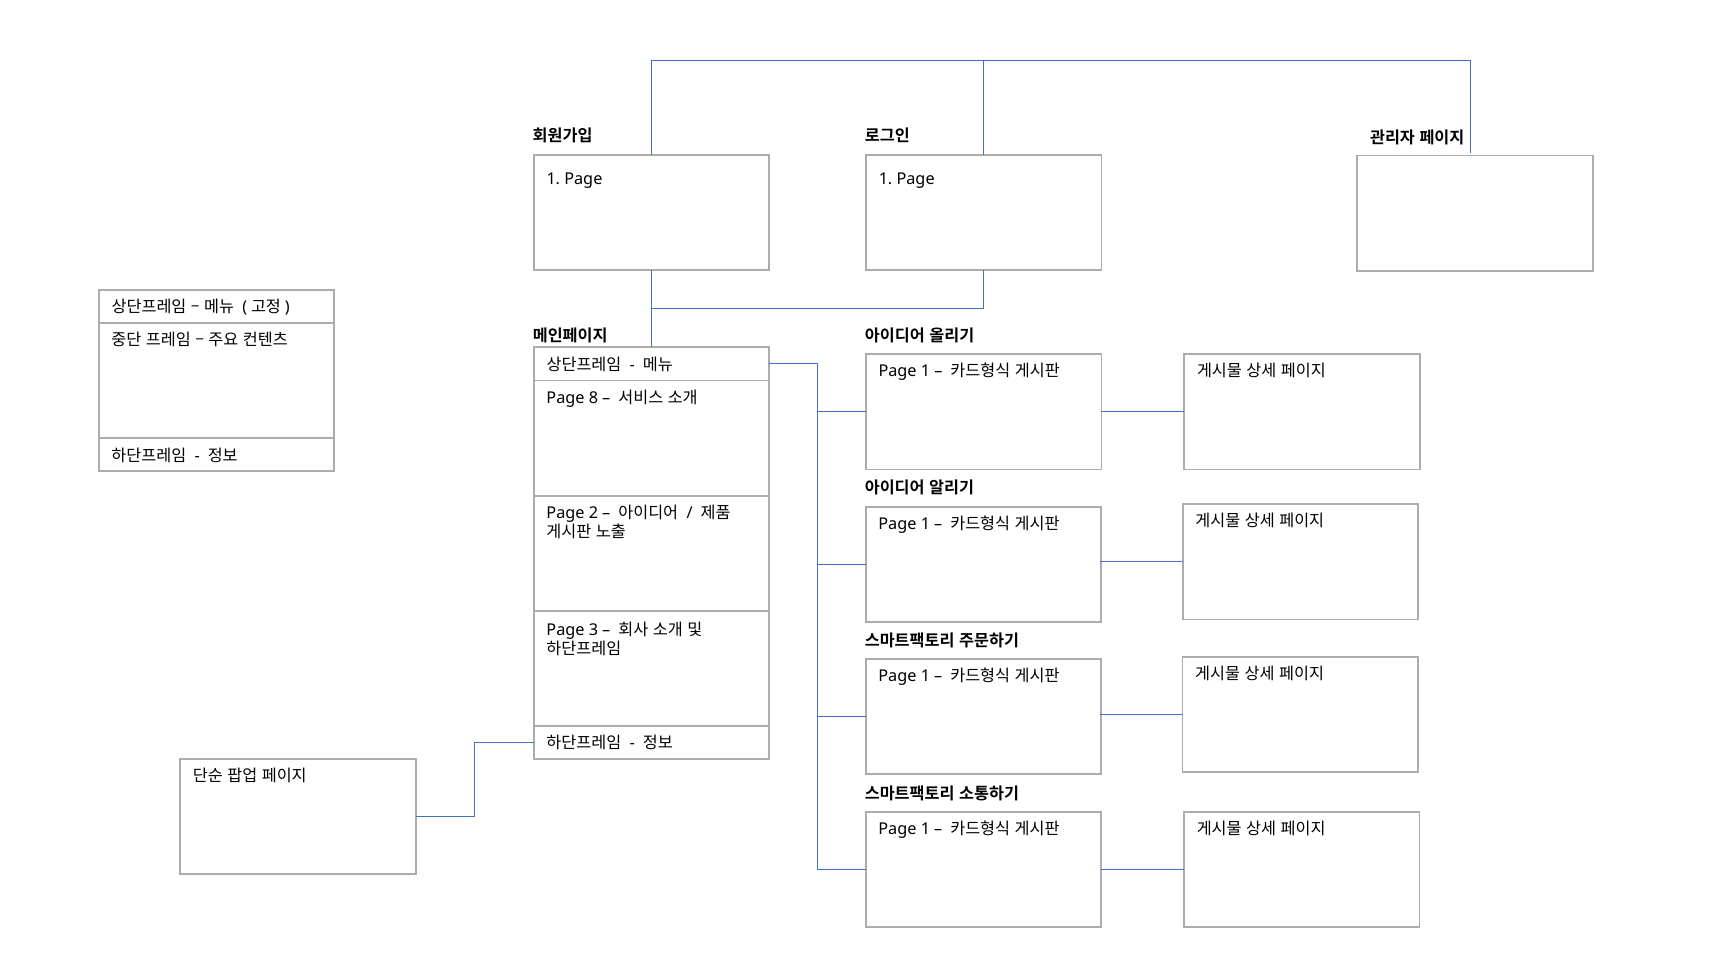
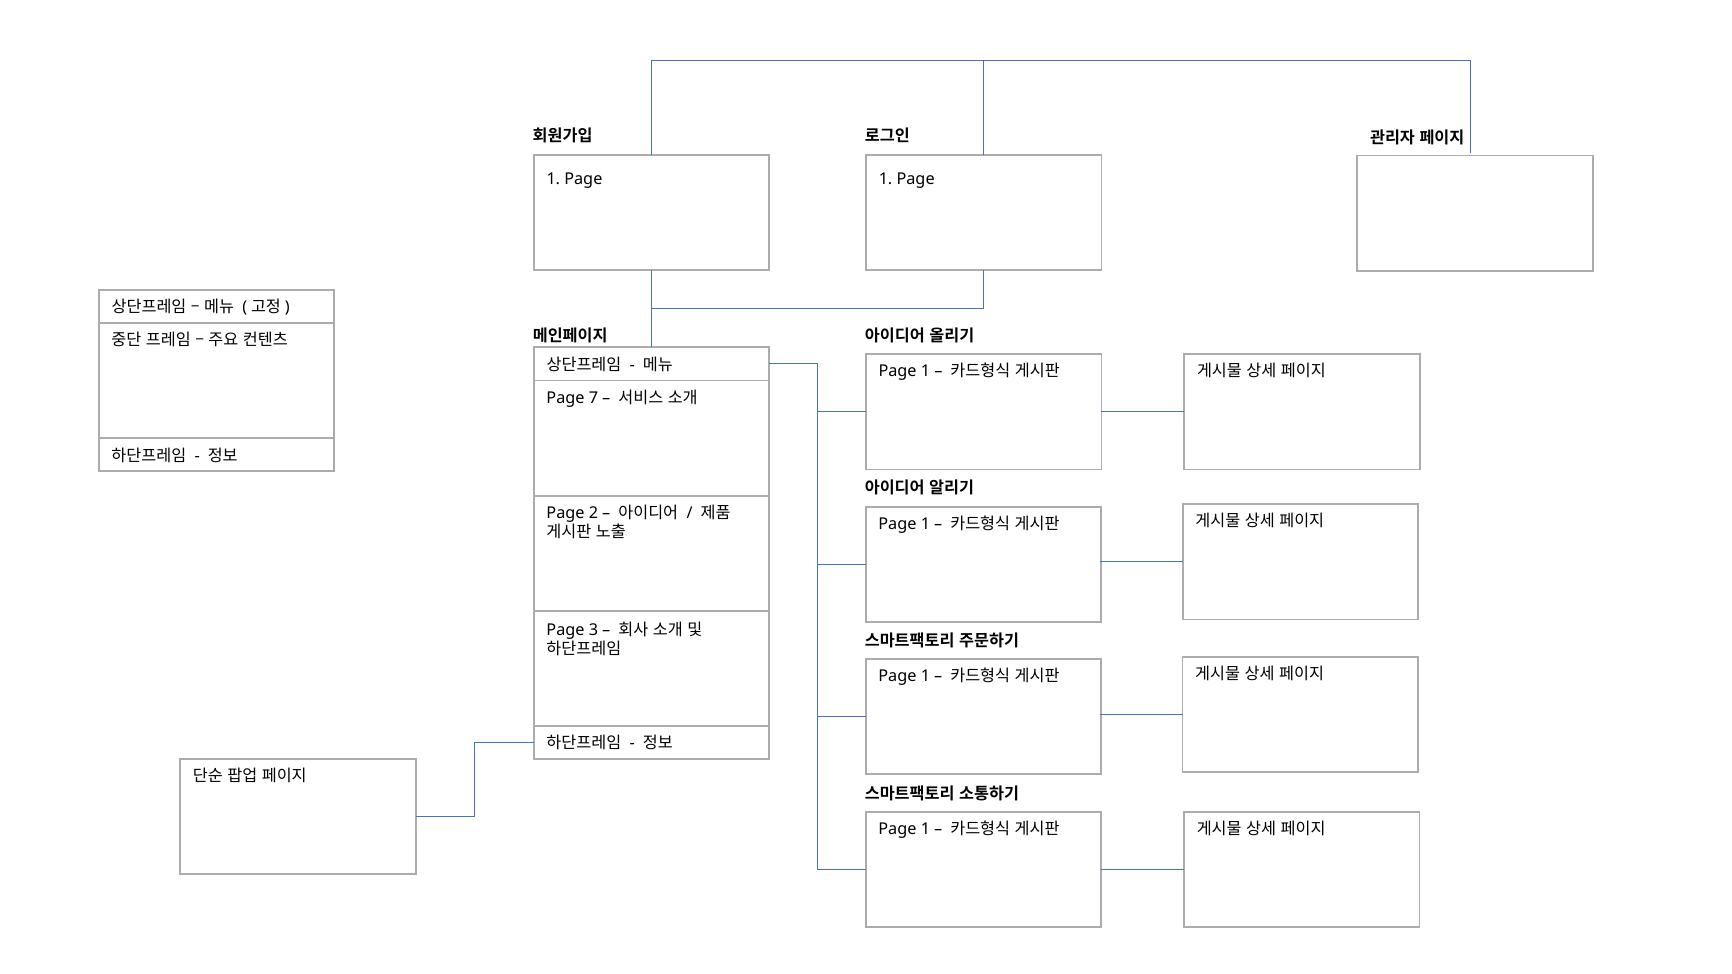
8: 8 -> 7
